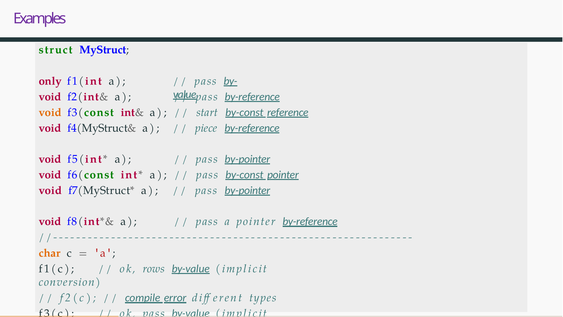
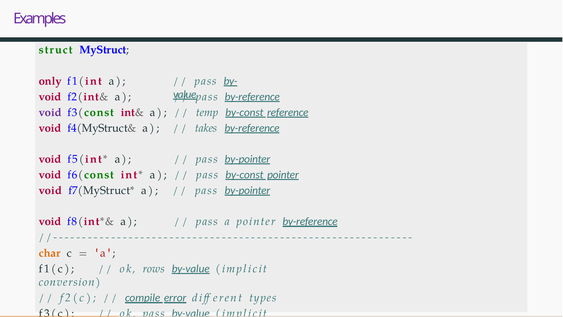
void at (50, 112) colour: orange -> purple
start: start -> temp
piece: piece -> takes
